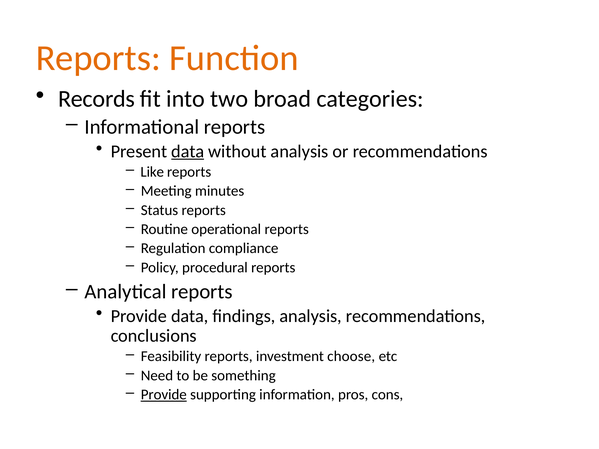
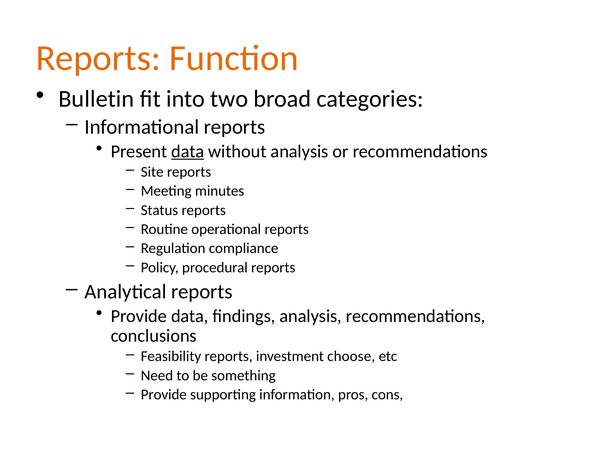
Records: Records -> Bulletin
Like: Like -> Site
Provide at (164, 395) underline: present -> none
